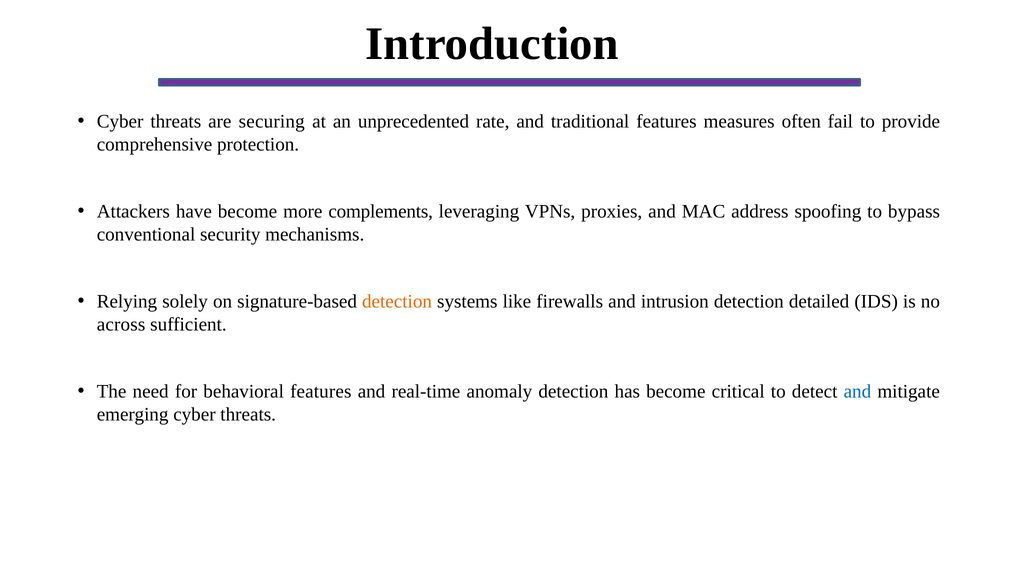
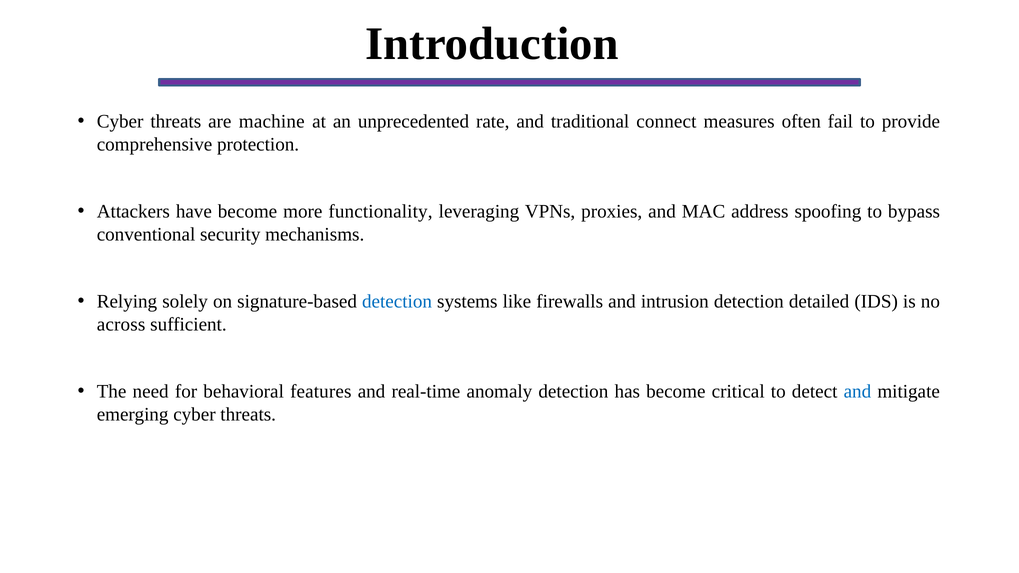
securing: securing -> machine
traditional features: features -> connect
complements: complements -> functionality
detection at (397, 301) colour: orange -> blue
